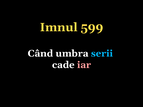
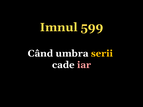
serii colour: light blue -> yellow
